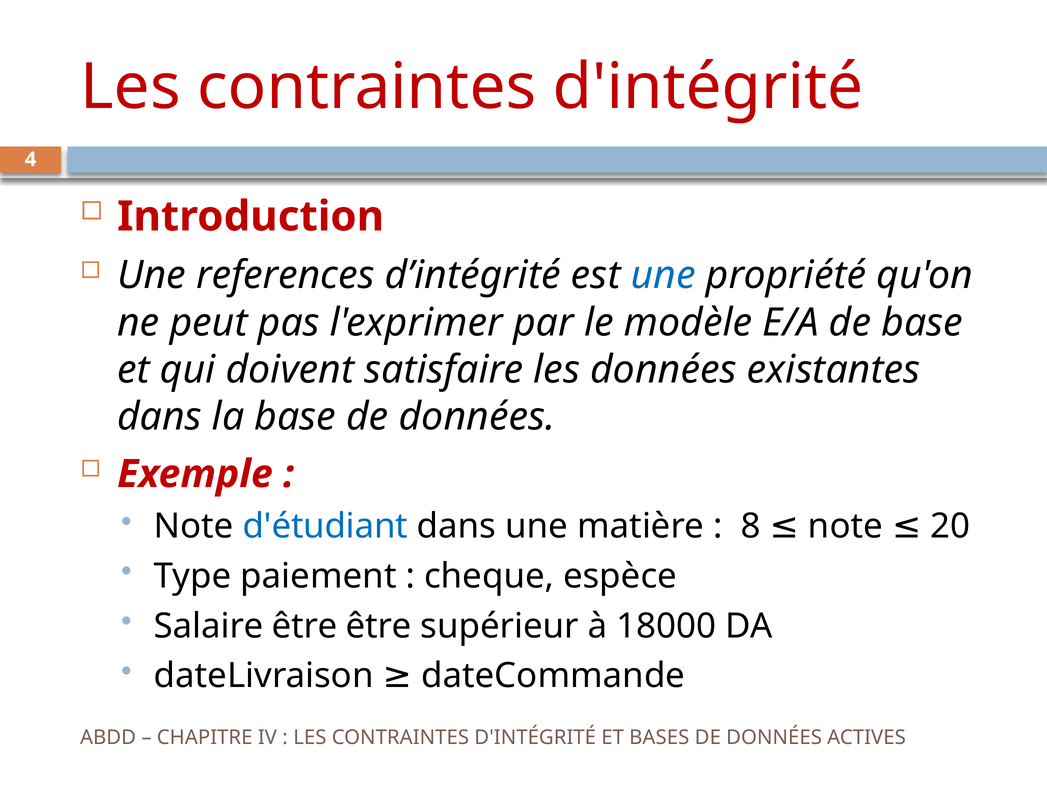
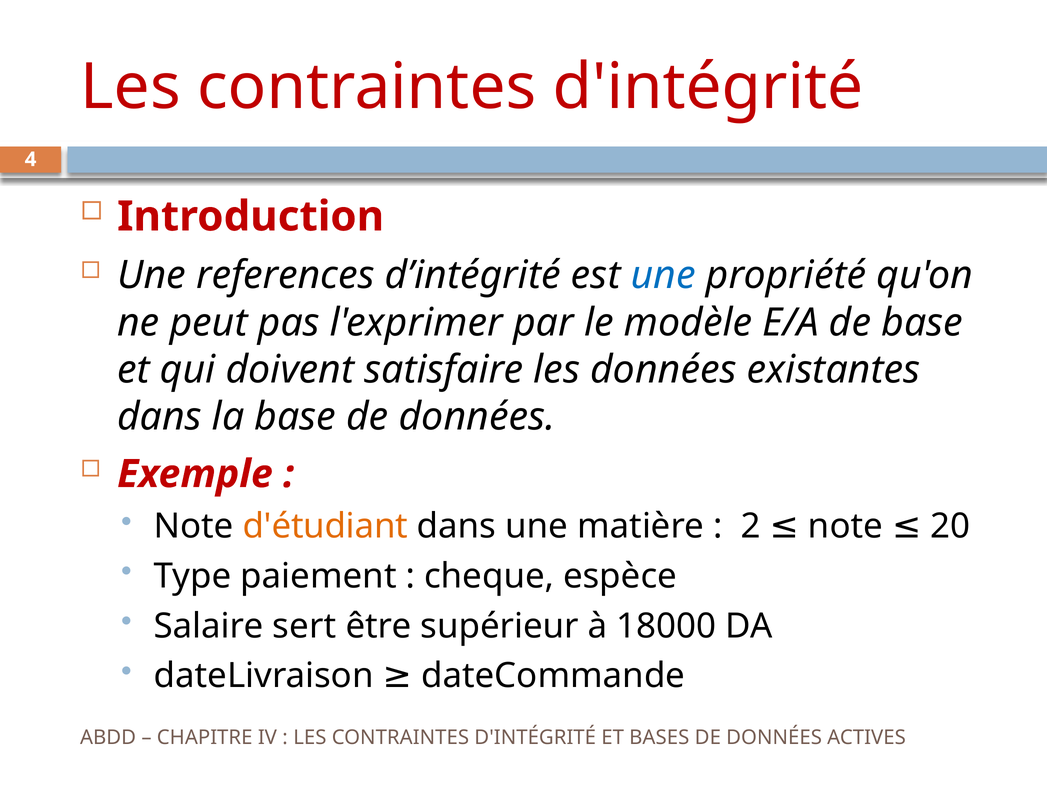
d'étudiant colour: blue -> orange
8: 8 -> 2
Salaire être: être -> sert
